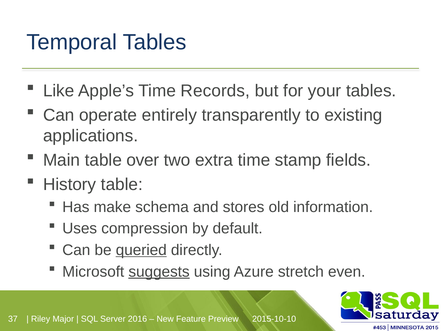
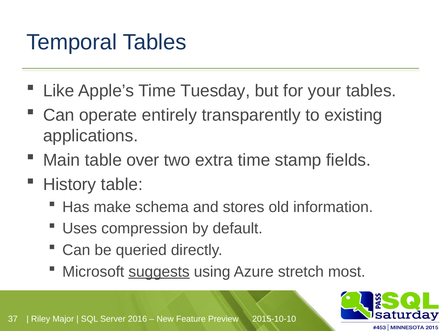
Records: Records -> Tuesday
queried underline: present -> none
even: even -> most
